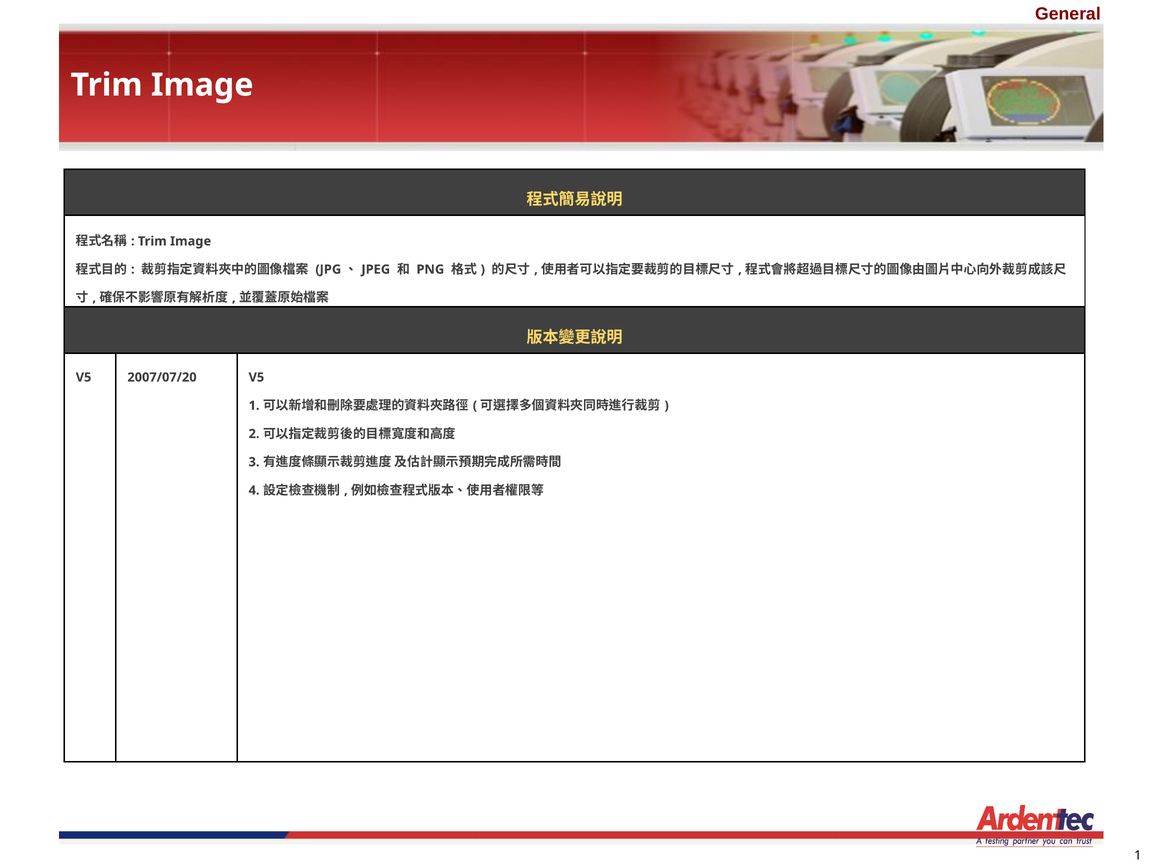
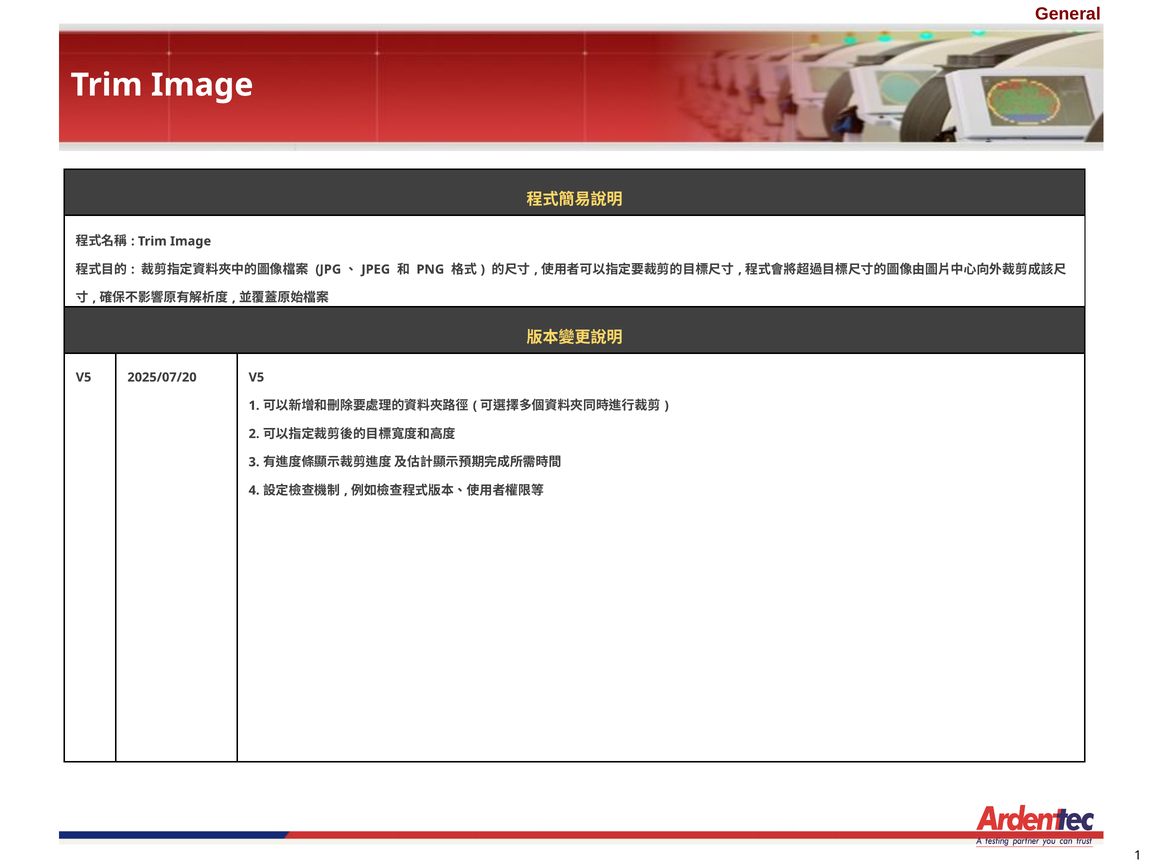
2007/07/20: 2007/07/20 -> 2025/07/20
